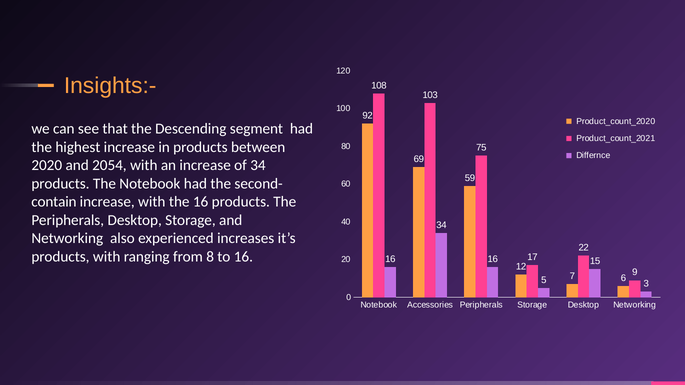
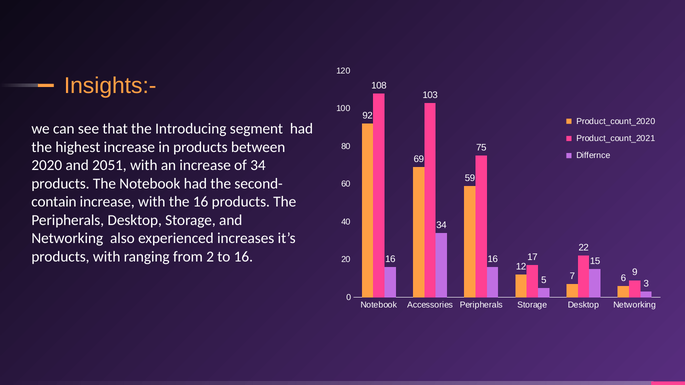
Descending: Descending -> Introducing
2054: 2054 -> 2051
8: 8 -> 2
